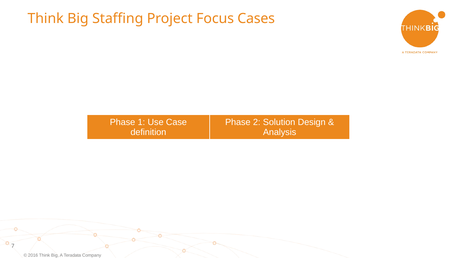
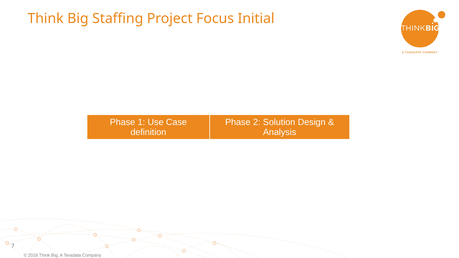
Cases: Cases -> Initial
